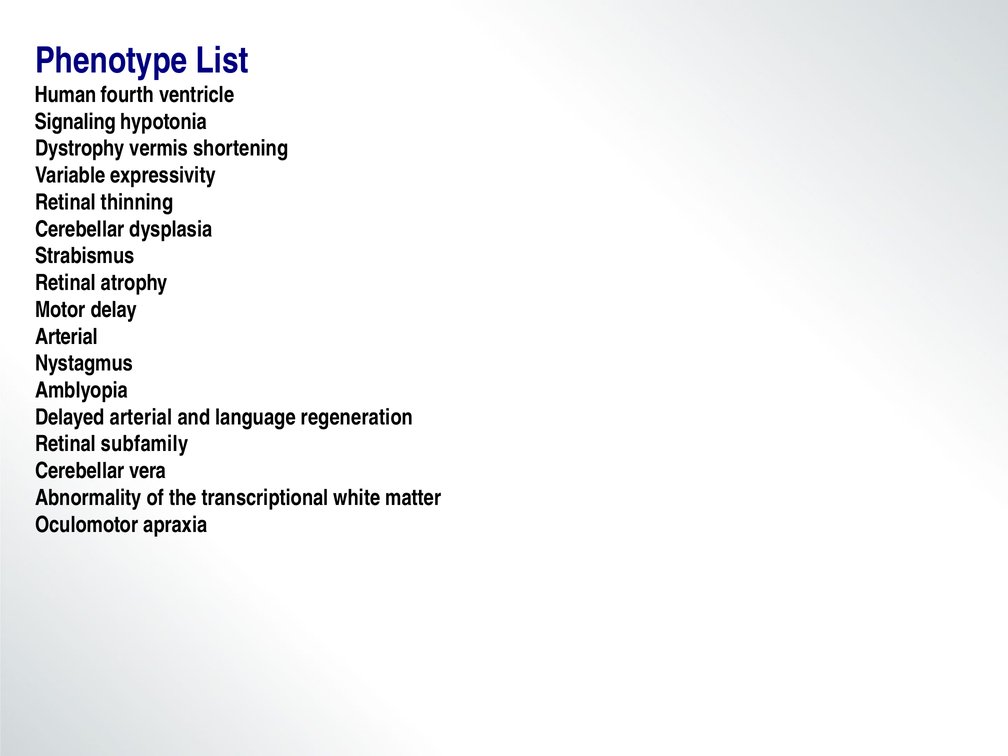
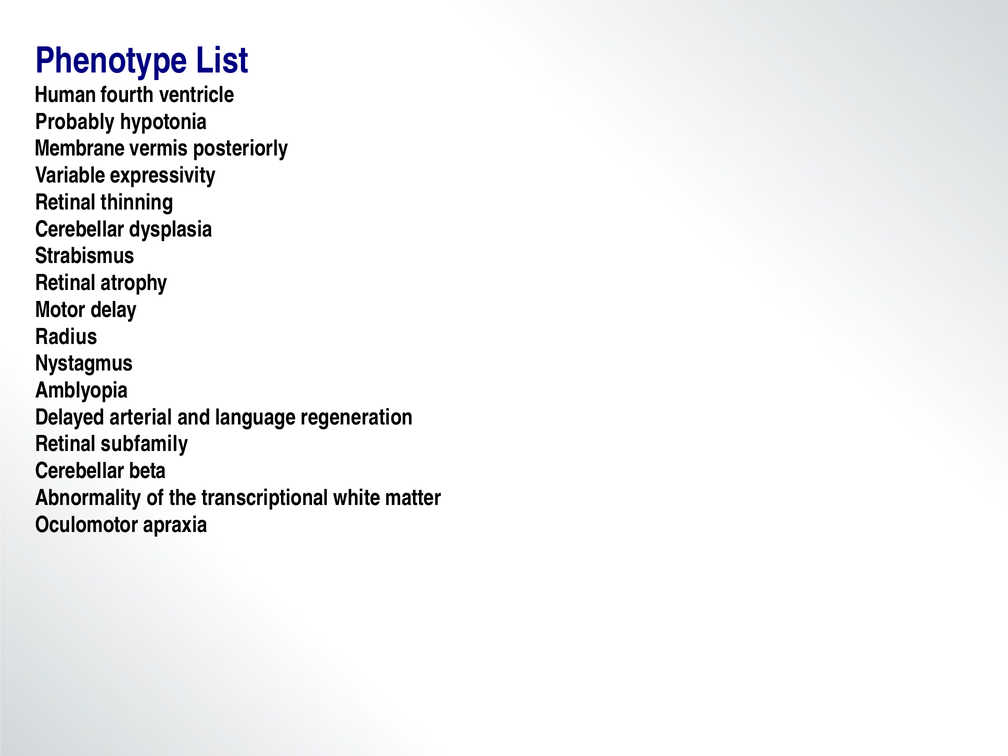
Signaling: Signaling -> Probably
Dystrophy: Dystrophy -> Membrane
shortening: shortening -> posteriorly
Arterial at (66, 337): Arterial -> Radius
vera: vera -> beta
